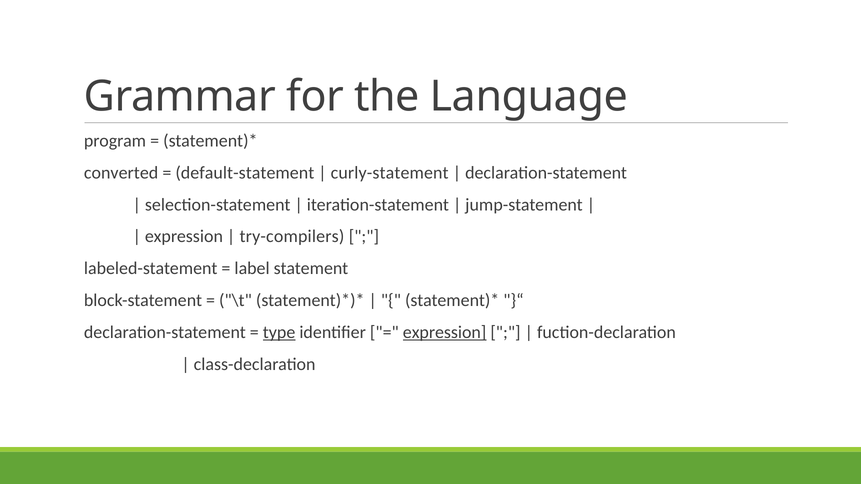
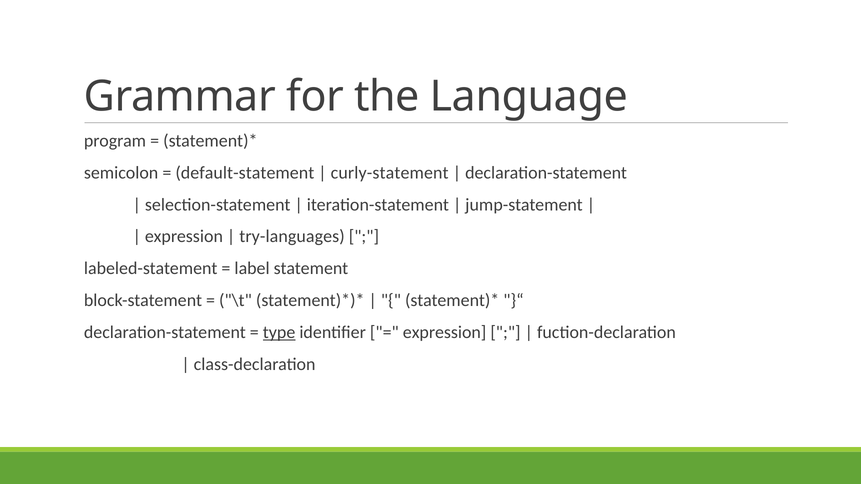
converted: converted -> semicolon
try-compilers: try-compilers -> try-languages
expression at (445, 332) underline: present -> none
